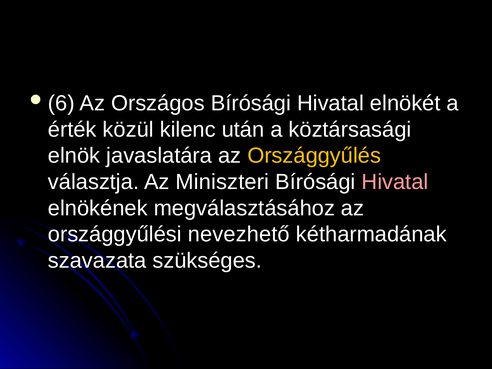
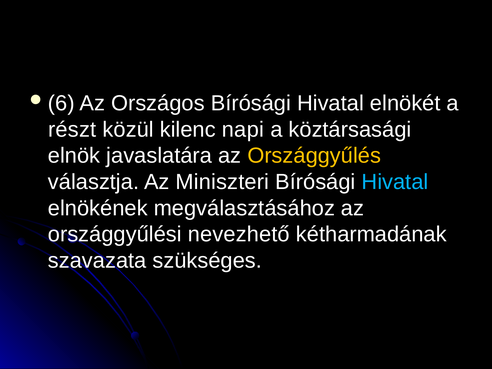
érték: érték -> részt
után: után -> napi
Hivatal at (395, 182) colour: pink -> light blue
